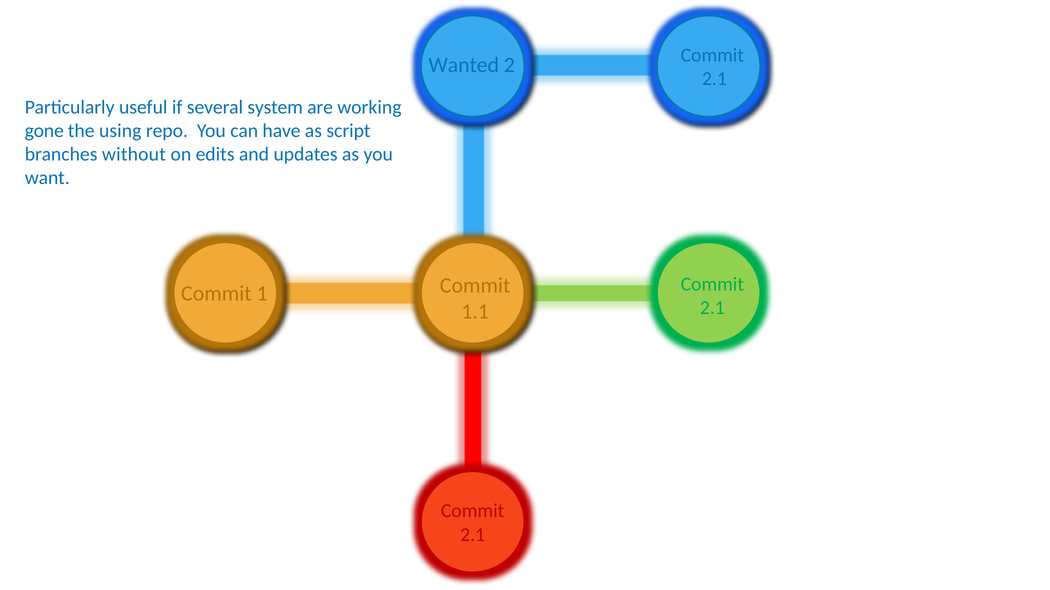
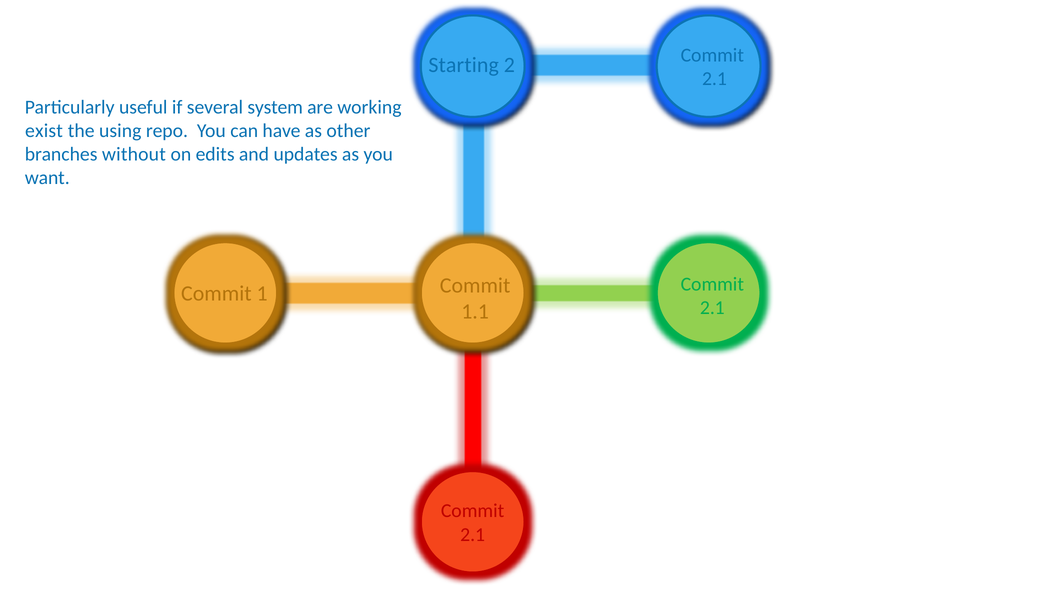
Wanted: Wanted -> Starting
gone: gone -> exist
script: script -> other
